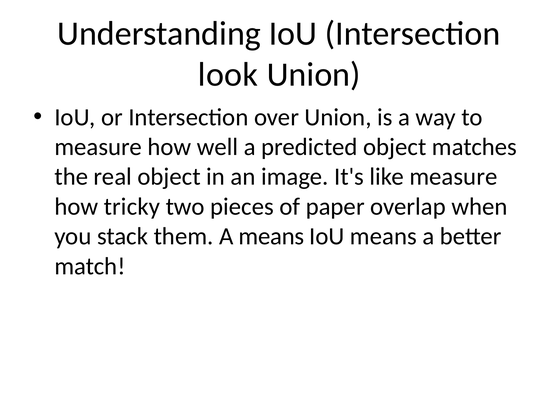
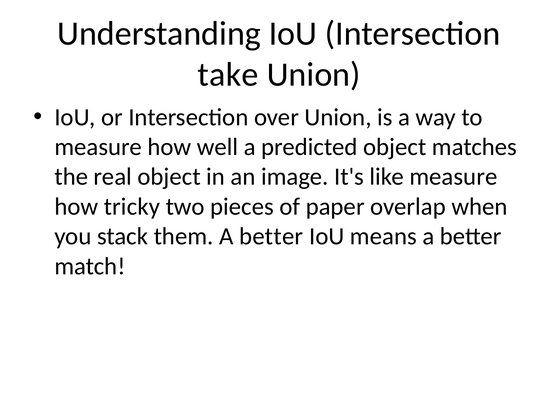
look: look -> take
them A means: means -> better
